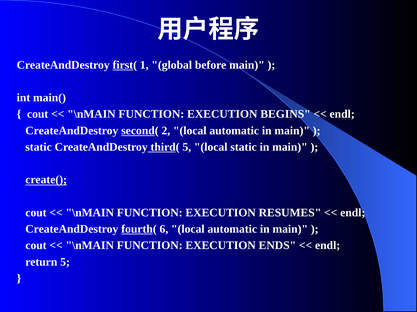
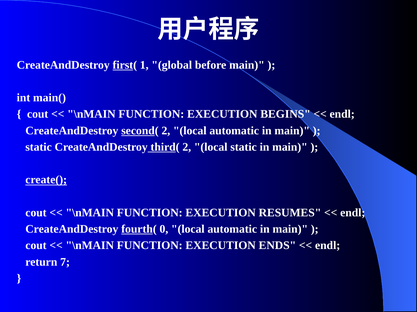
third( 5: 5 -> 2
6: 6 -> 0
return 5: 5 -> 7
